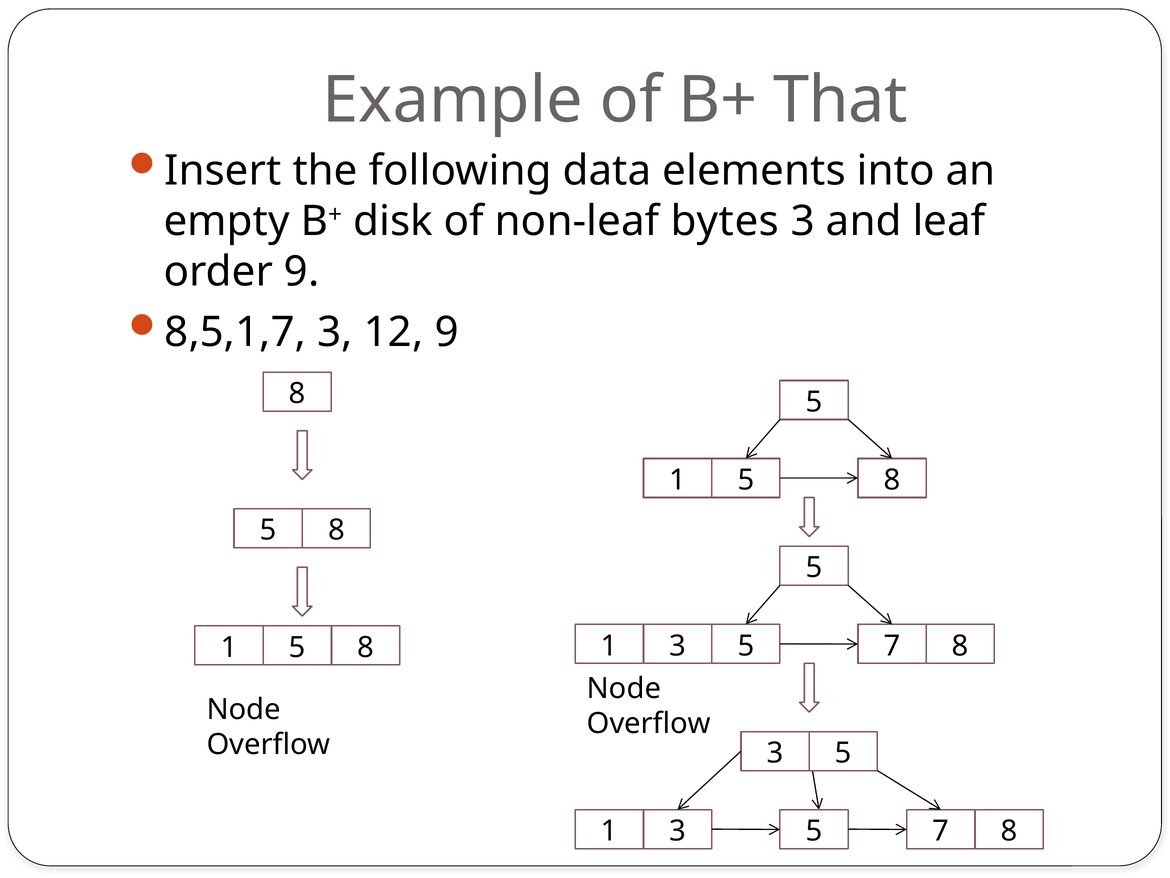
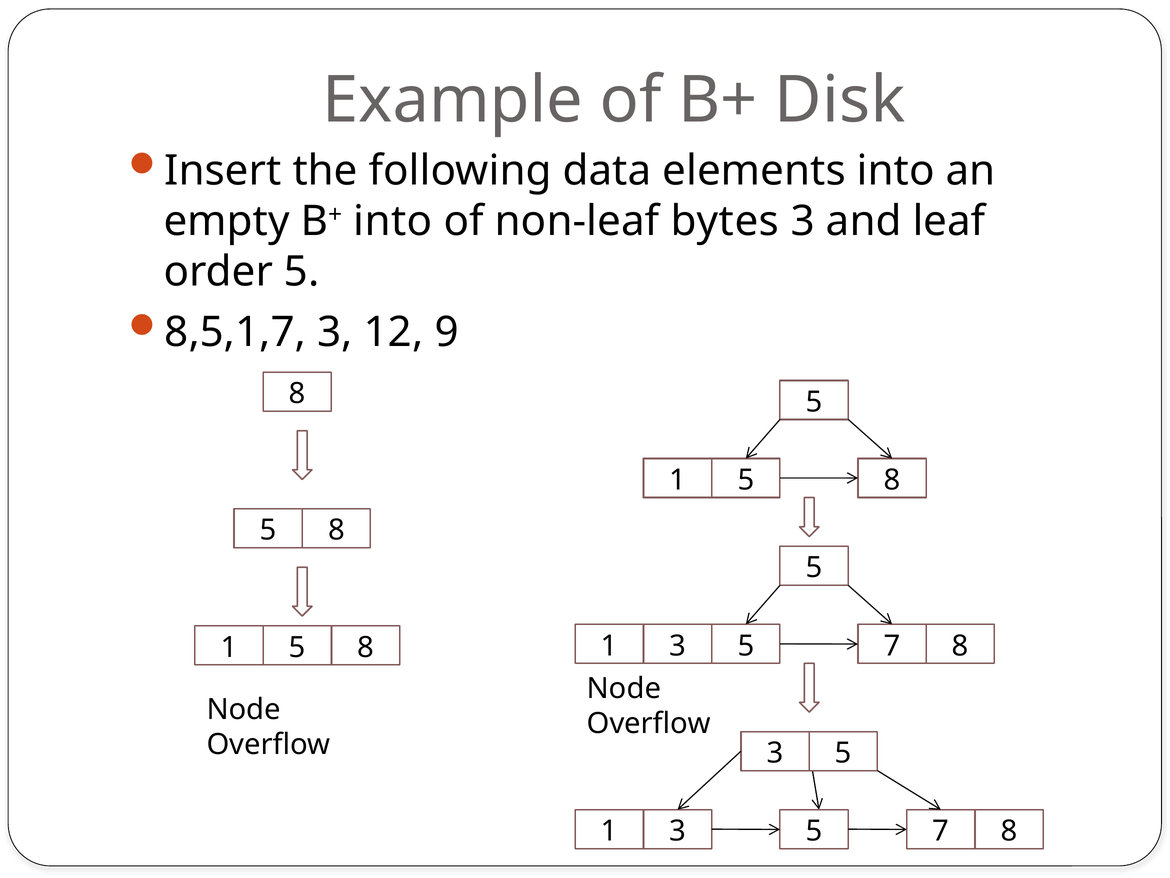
That: That -> Disk
B+ disk: disk -> into
order 9: 9 -> 5
